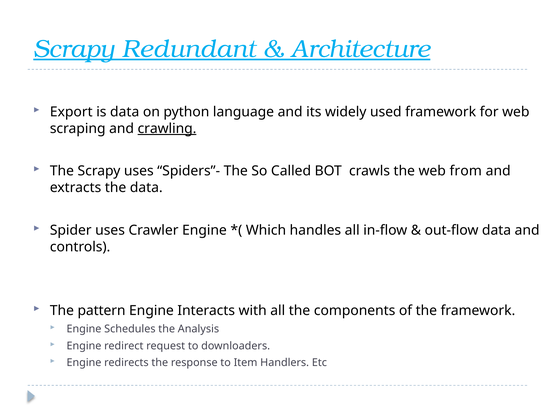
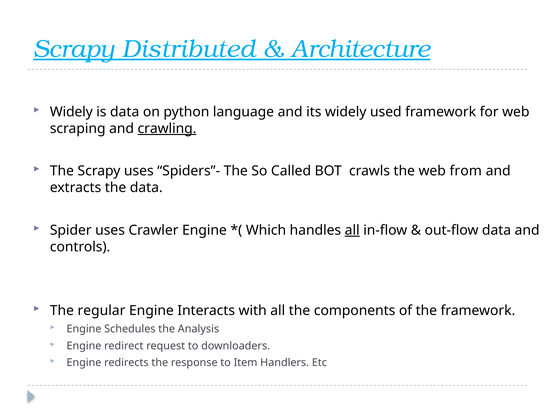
Redundant: Redundant -> Distributed
Export at (71, 112): Export -> Widely
all at (352, 230) underline: none -> present
pattern: pattern -> regular
